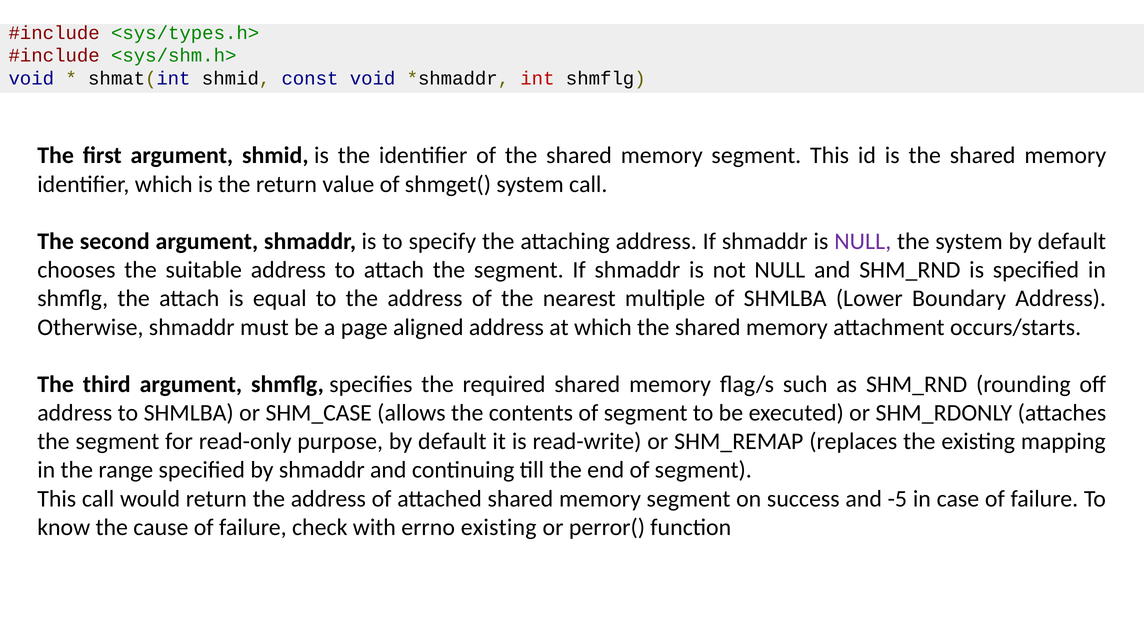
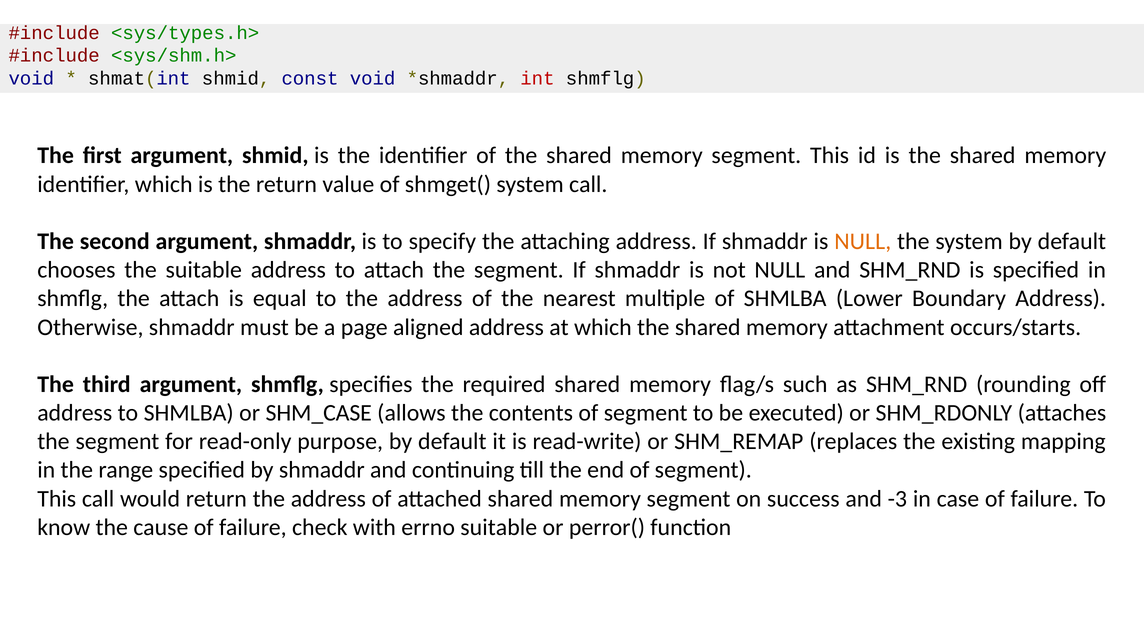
NULL at (863, 242) colour: purple -> orange
-5: -5 -> -3
errno existing: existing -> suitable
